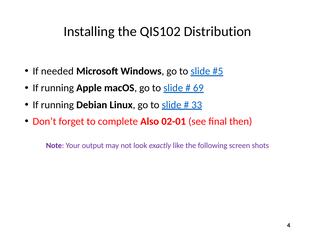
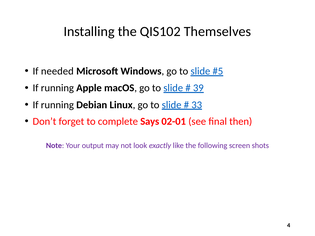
Distribution: Distribution -> Themselves
69: 69 -> 39
Also: Also -> Says
